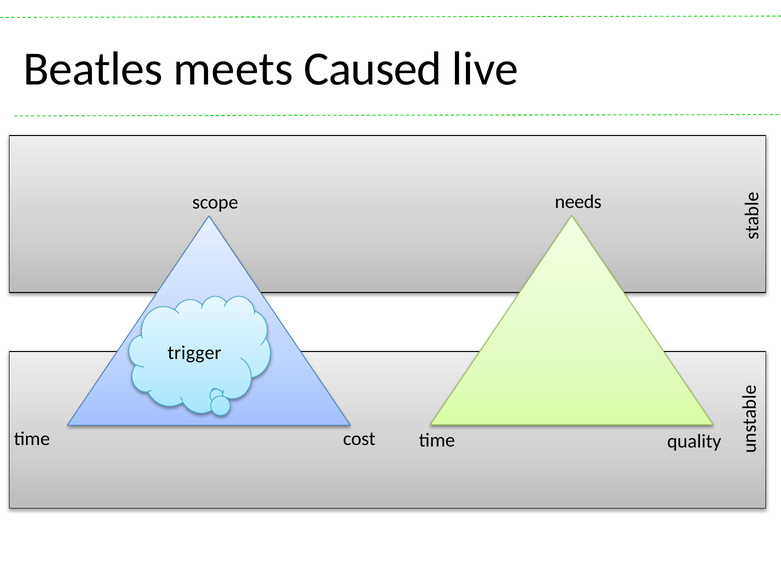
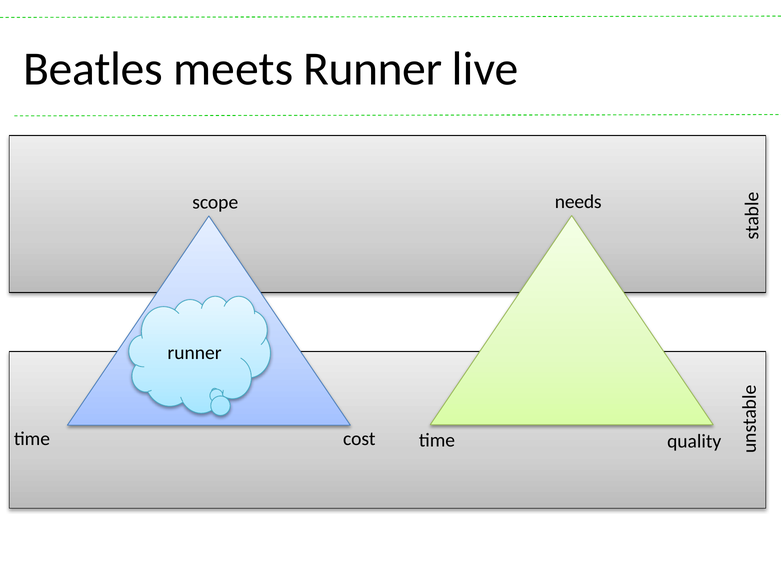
meets Caused: Caused -> Runner
trigger at (194, 353): trigger -> runner
